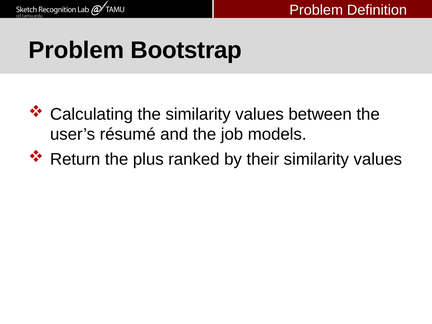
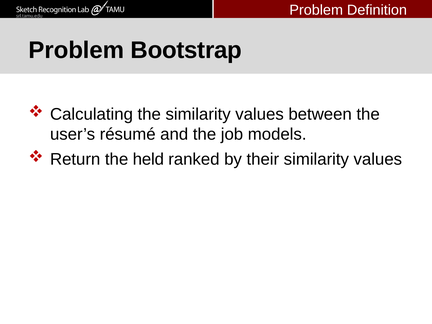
plus: plus -> held
